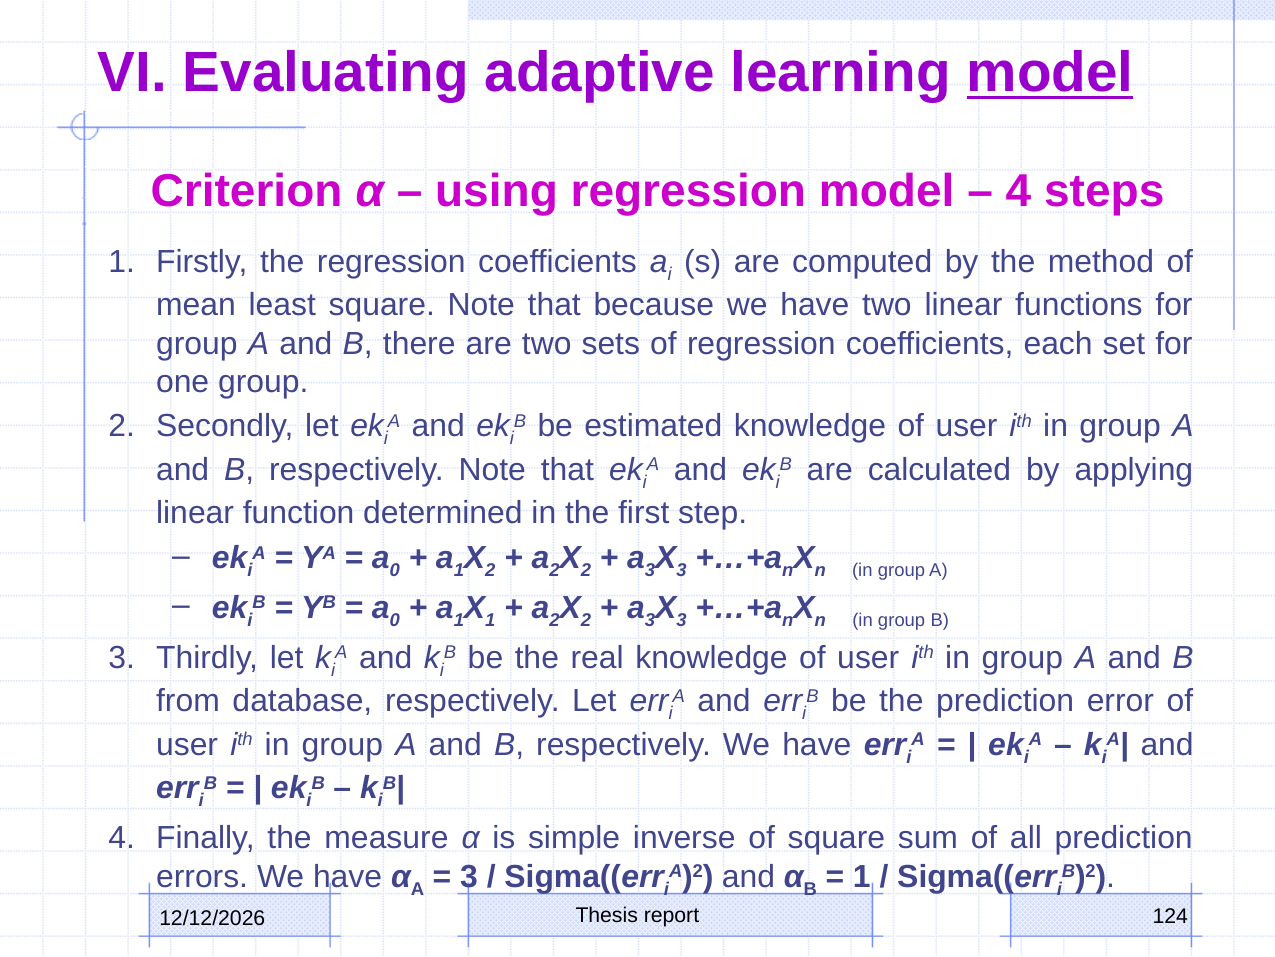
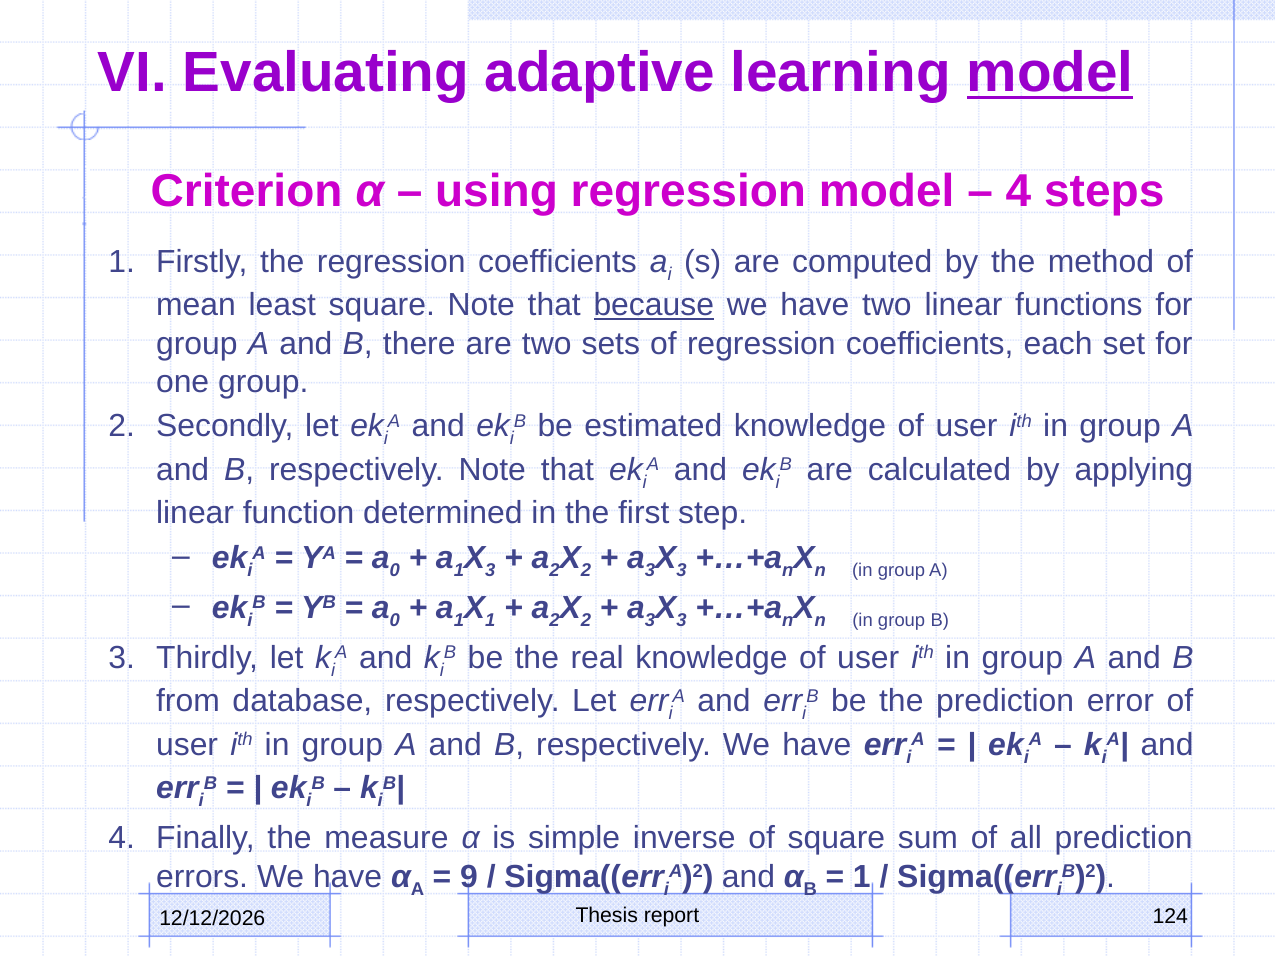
because underline: none -> present
2 at (490, 570): 2 -> 3
3 at (469, 876): 3 -> 9
